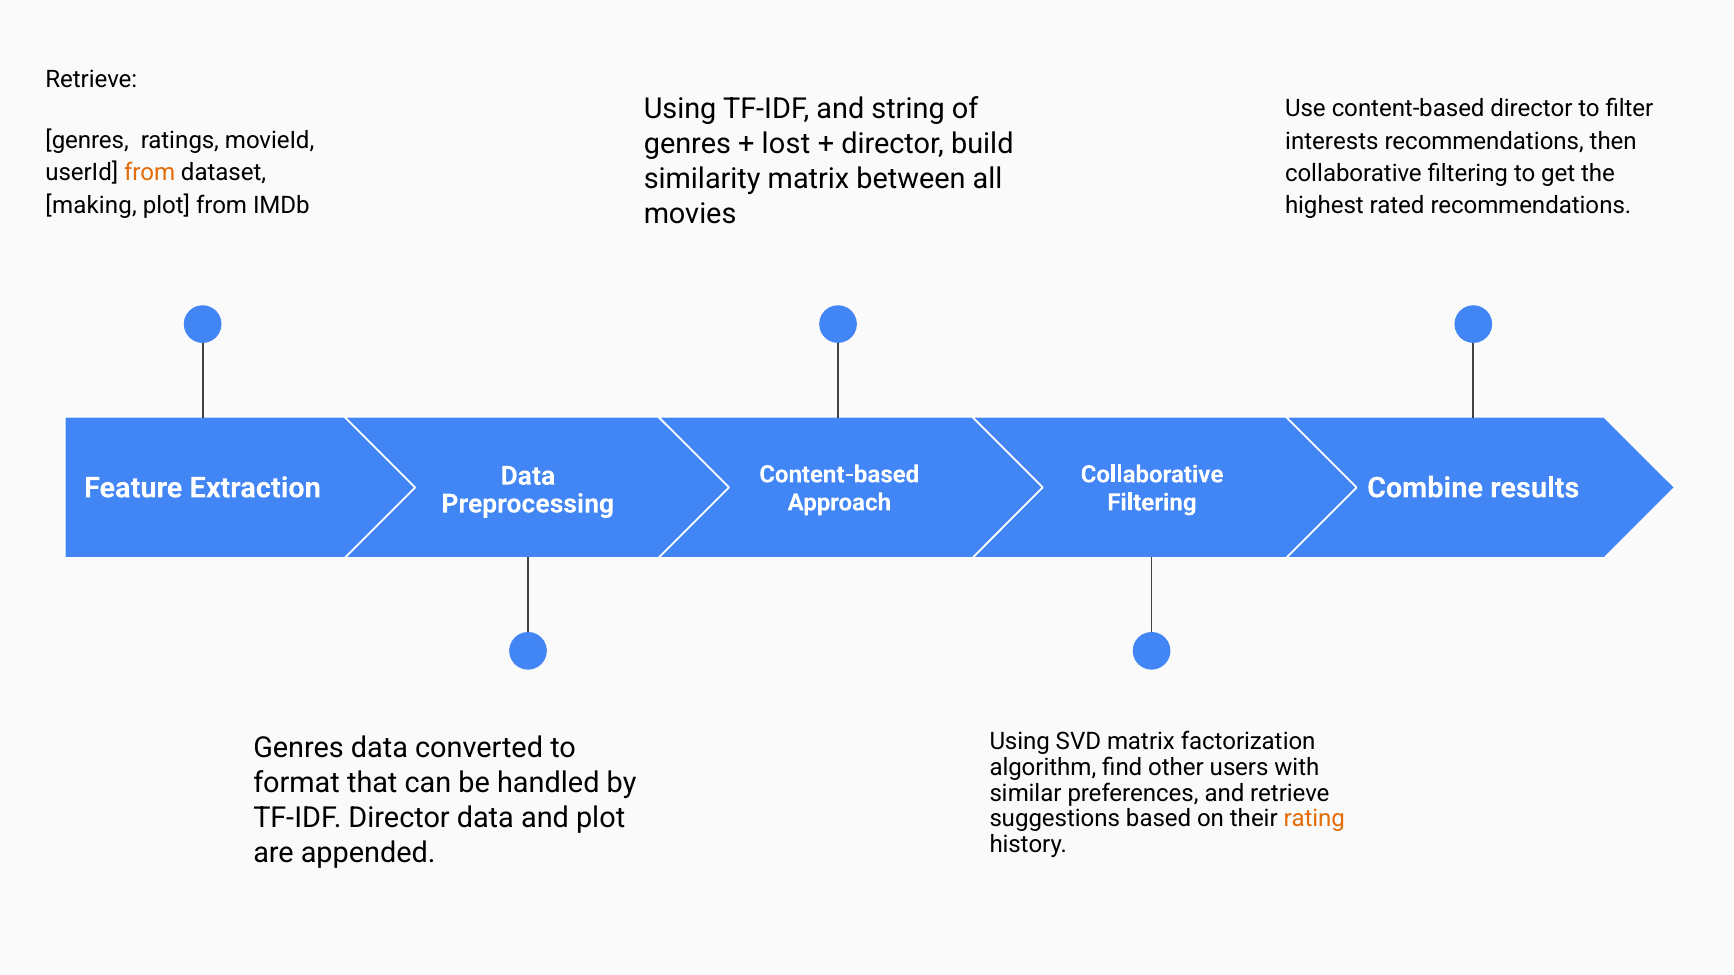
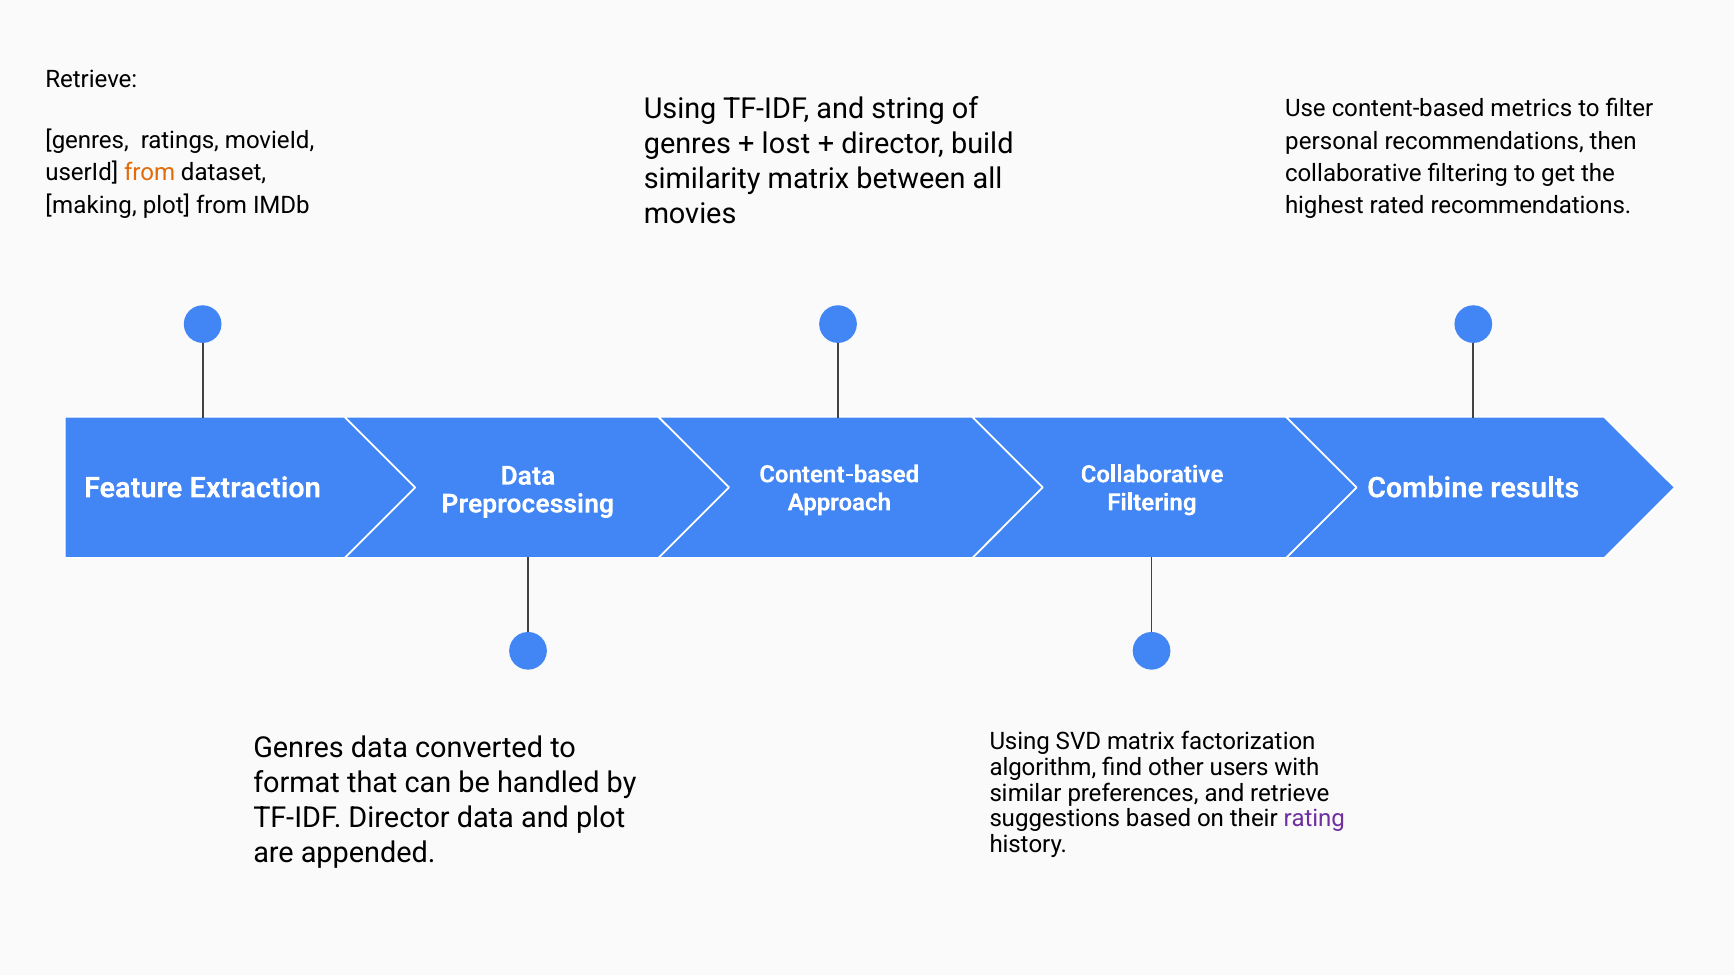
content-based director: director -> metrics
interests: interests -> personal
rating colour: orange -> purple
